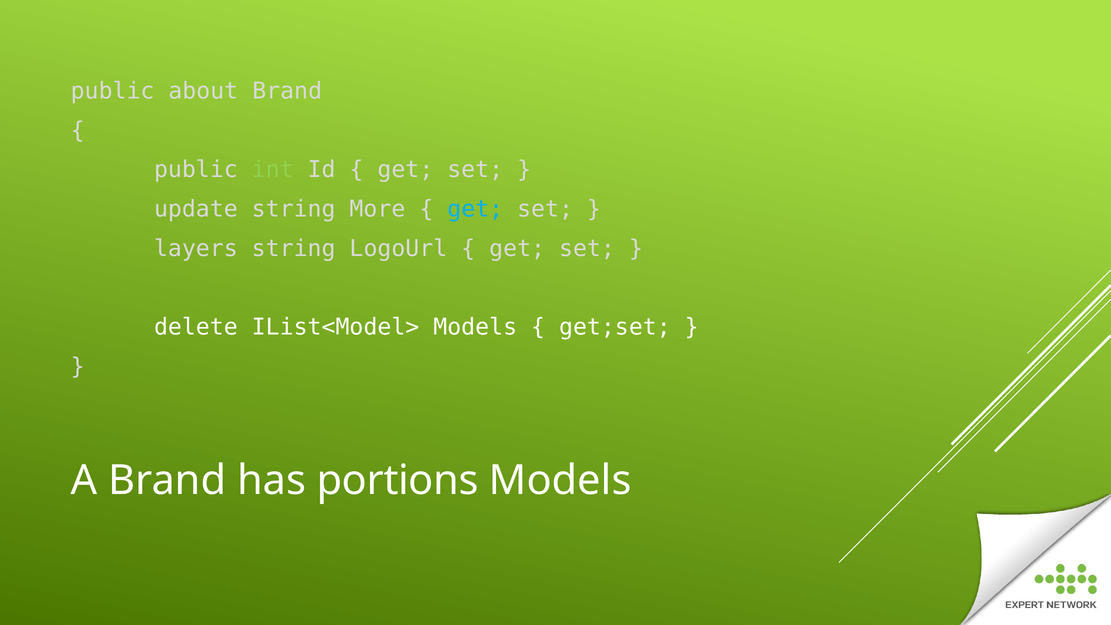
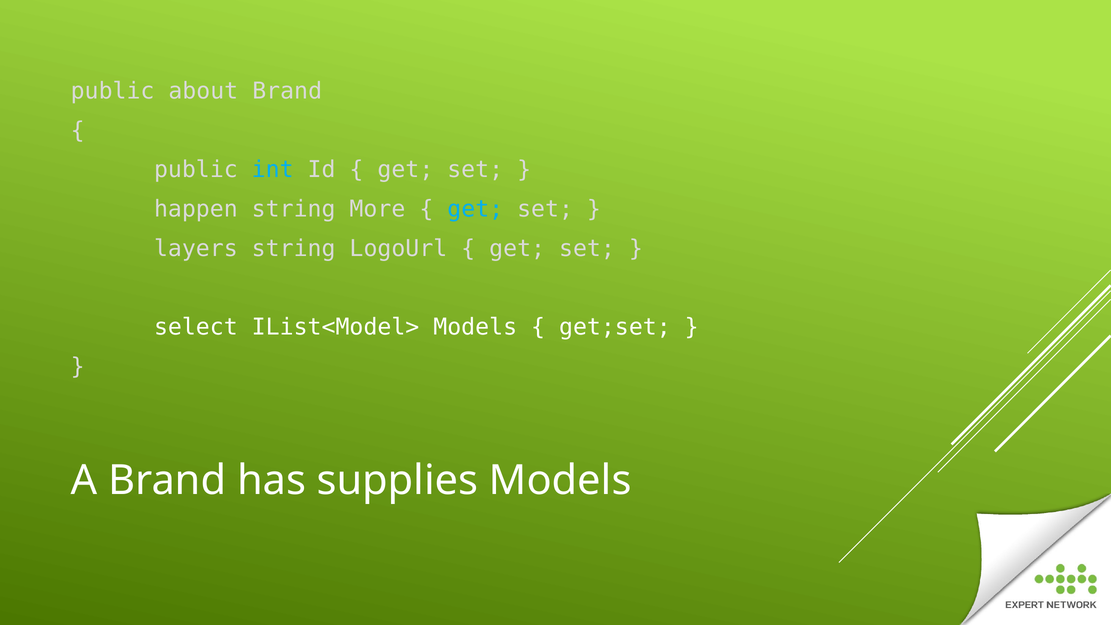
int colour: light green -> light blue
update: update -> happen
delete: delete -> select
portions: portions -> supplies
